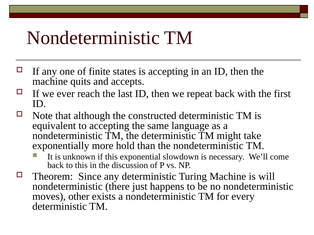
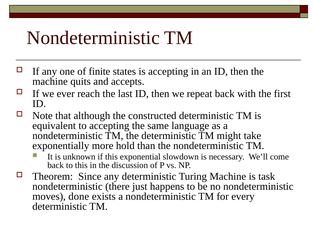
will: will -> task
other: other -> done
